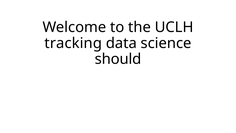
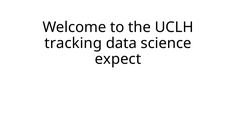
should: should -> expect
